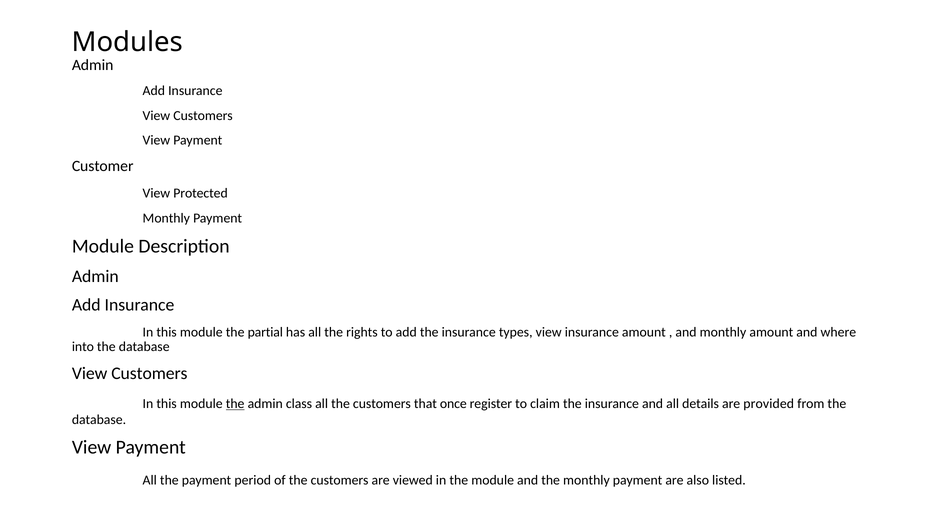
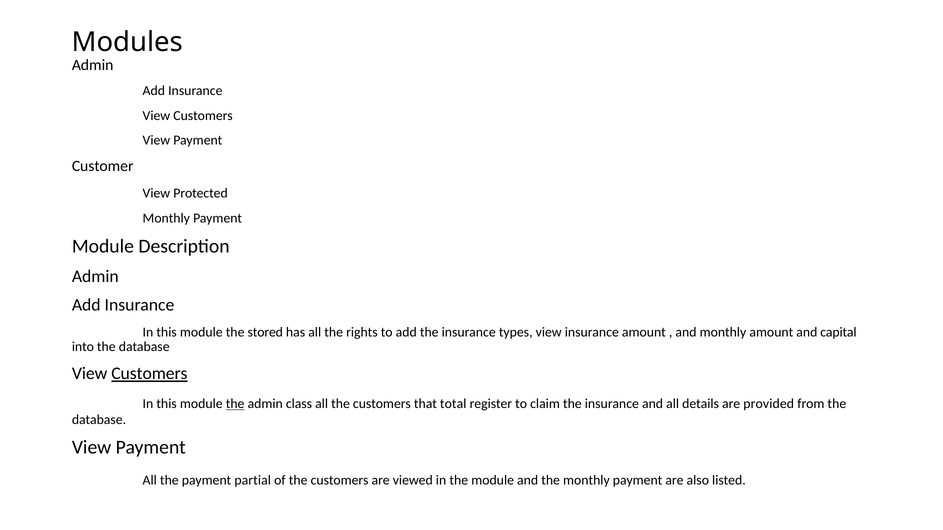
partial: partial -> stored
where: where -> capital
Customers at (149, 374) underline: none -> present
once: once -> total
period: period -> partial
